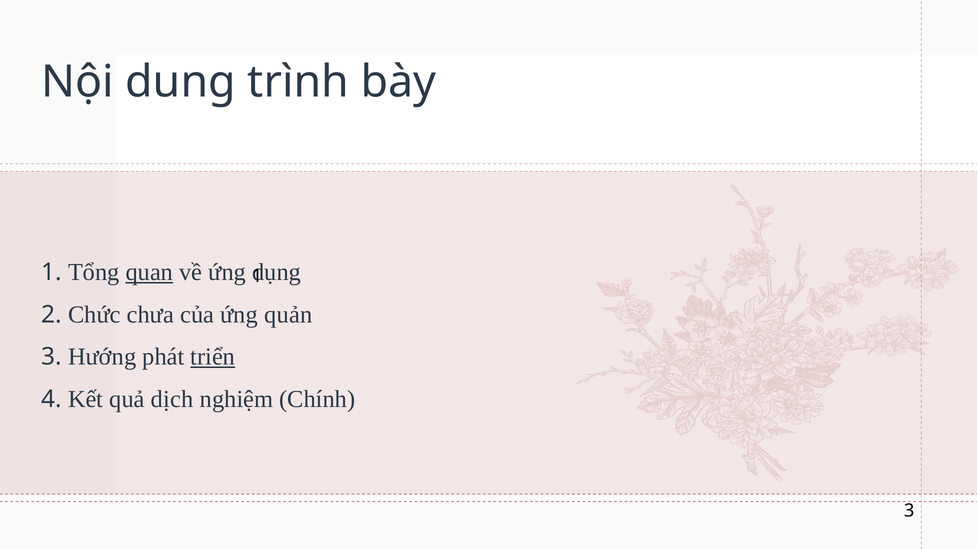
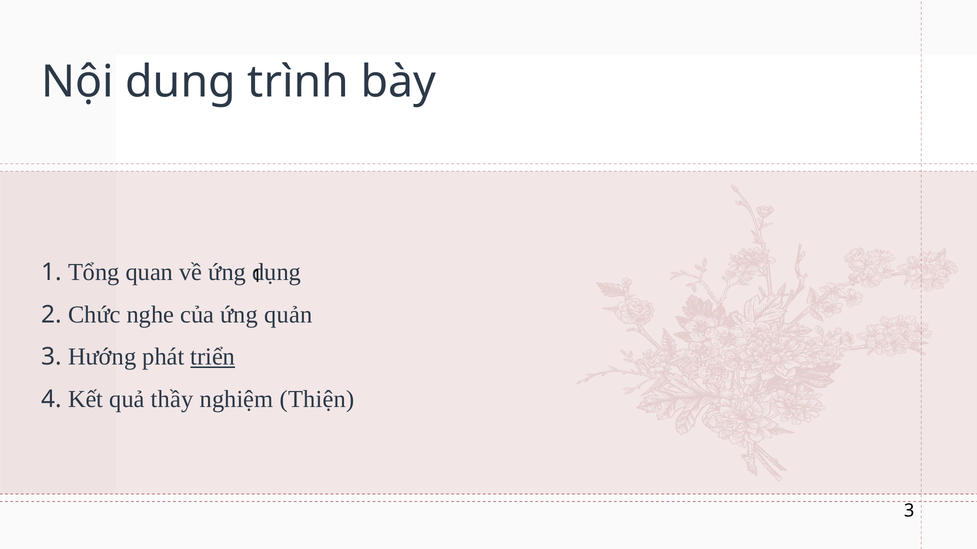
quan underline: present -> none
chưa: chưa -> nghe
dịch: dịch -> thầy
Chính: Chính -> Thiện
